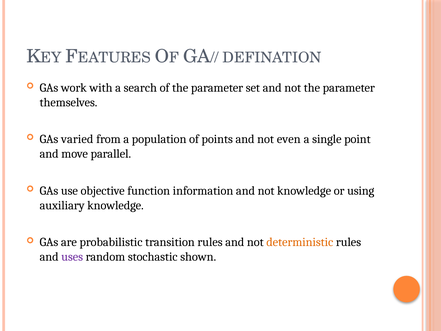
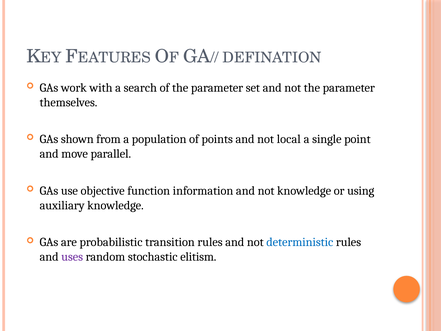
varied: varied -> shown
even: even -> local
deterministic colour: orange -> blue
shown: shown -> elitism
